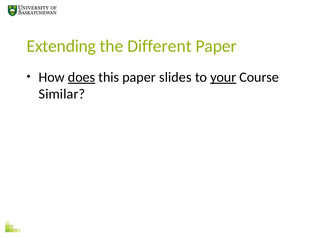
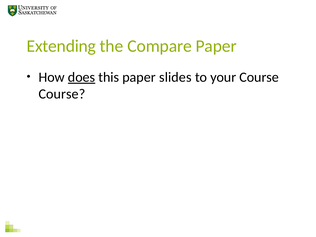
Different: Different -> Compare
your underline: present -> none
Similar at (62, 94): Similar -> Course
